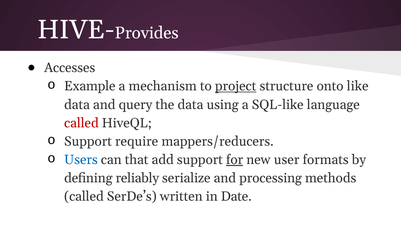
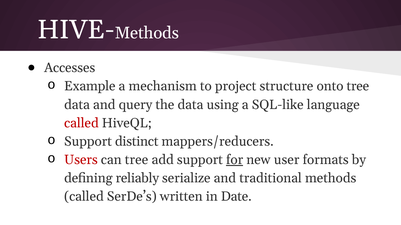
Provides at (147, 33): Provides -> Methods
project underline: present -> none
onto like: like -> tree
require: require -> distinct
Users colour: blue -> red
can that: that -> tree
processing: processing -> traditional
